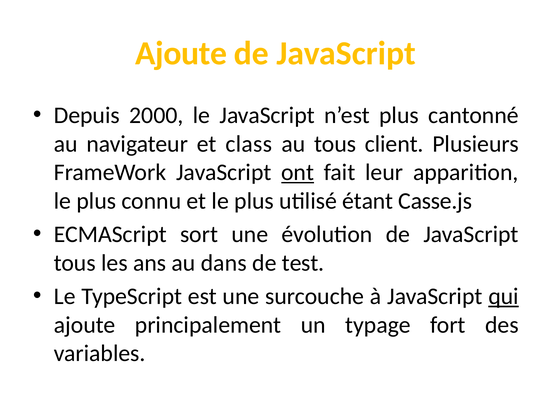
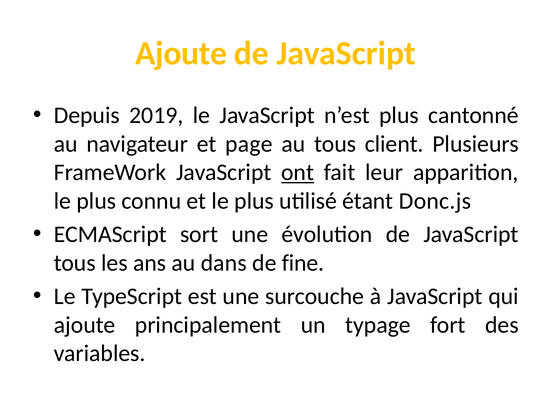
2000: 2000 -> 2019
class: class -> page
Casse.js: Casse.js -> Donc.js
test: test -> fine
qui underline: present -> none
